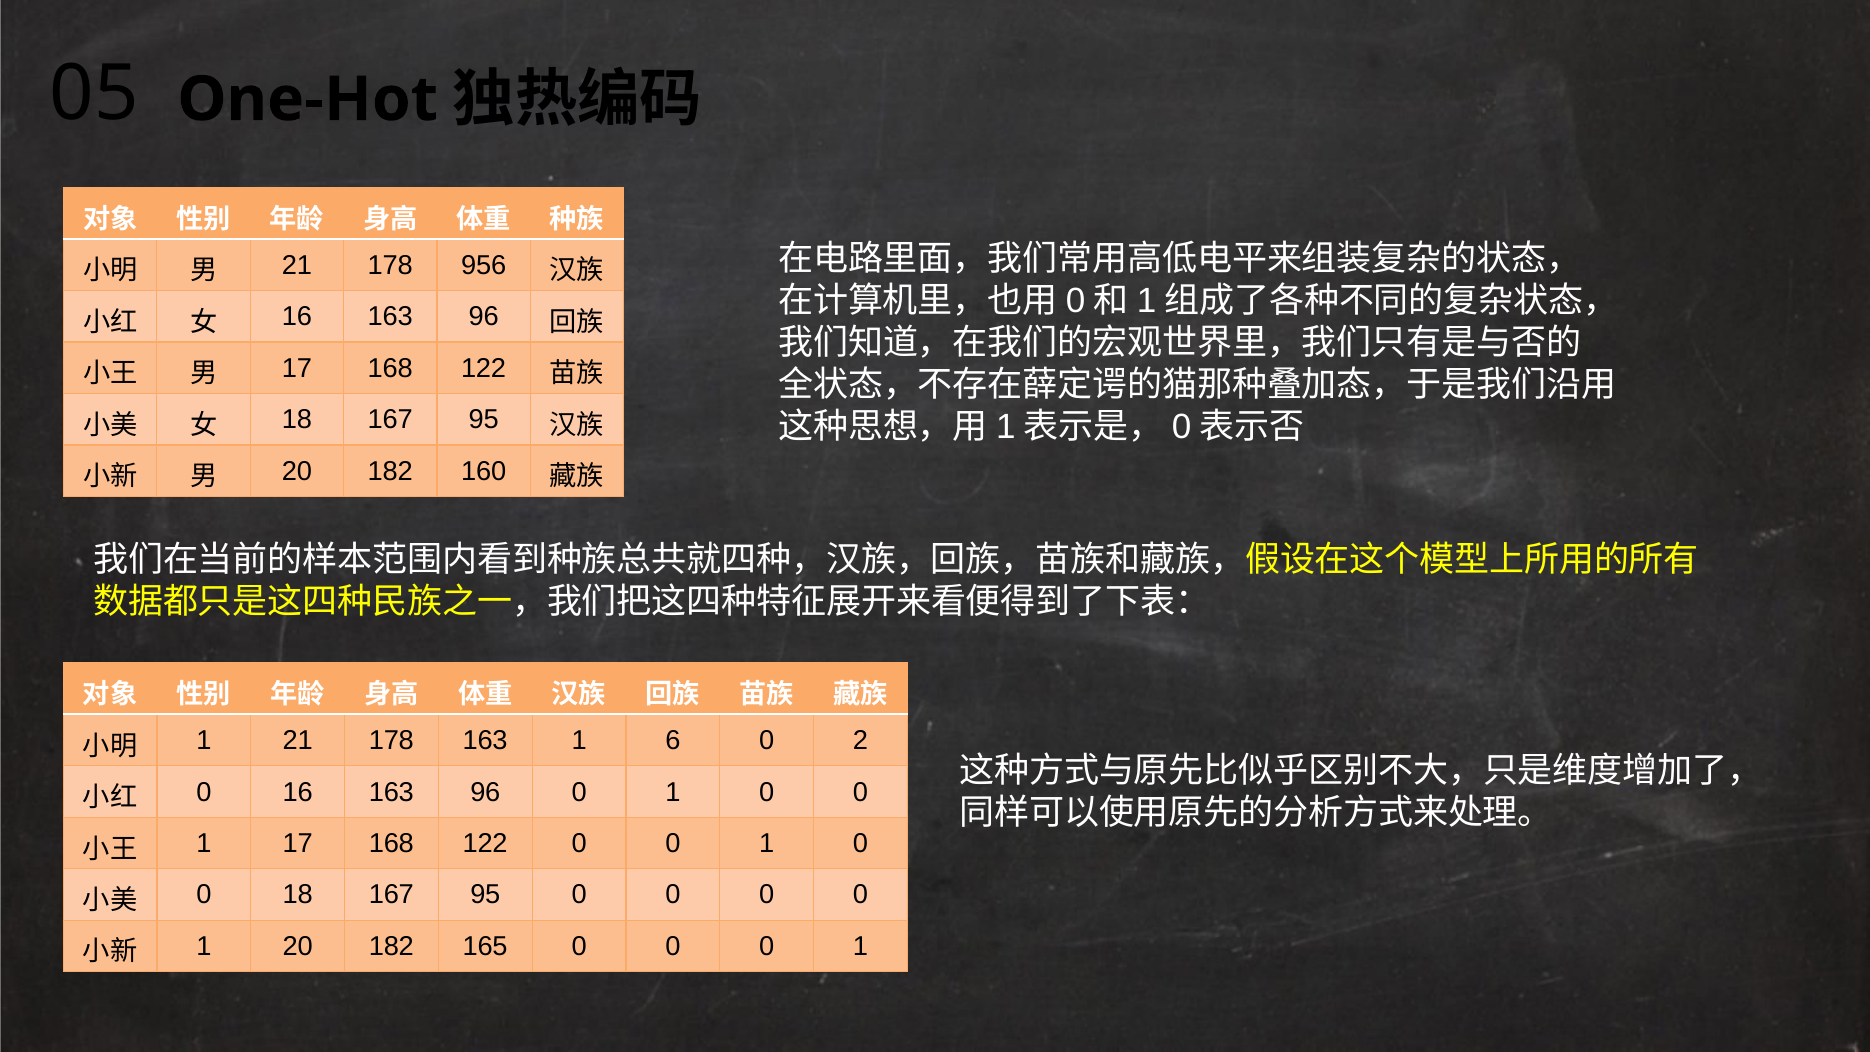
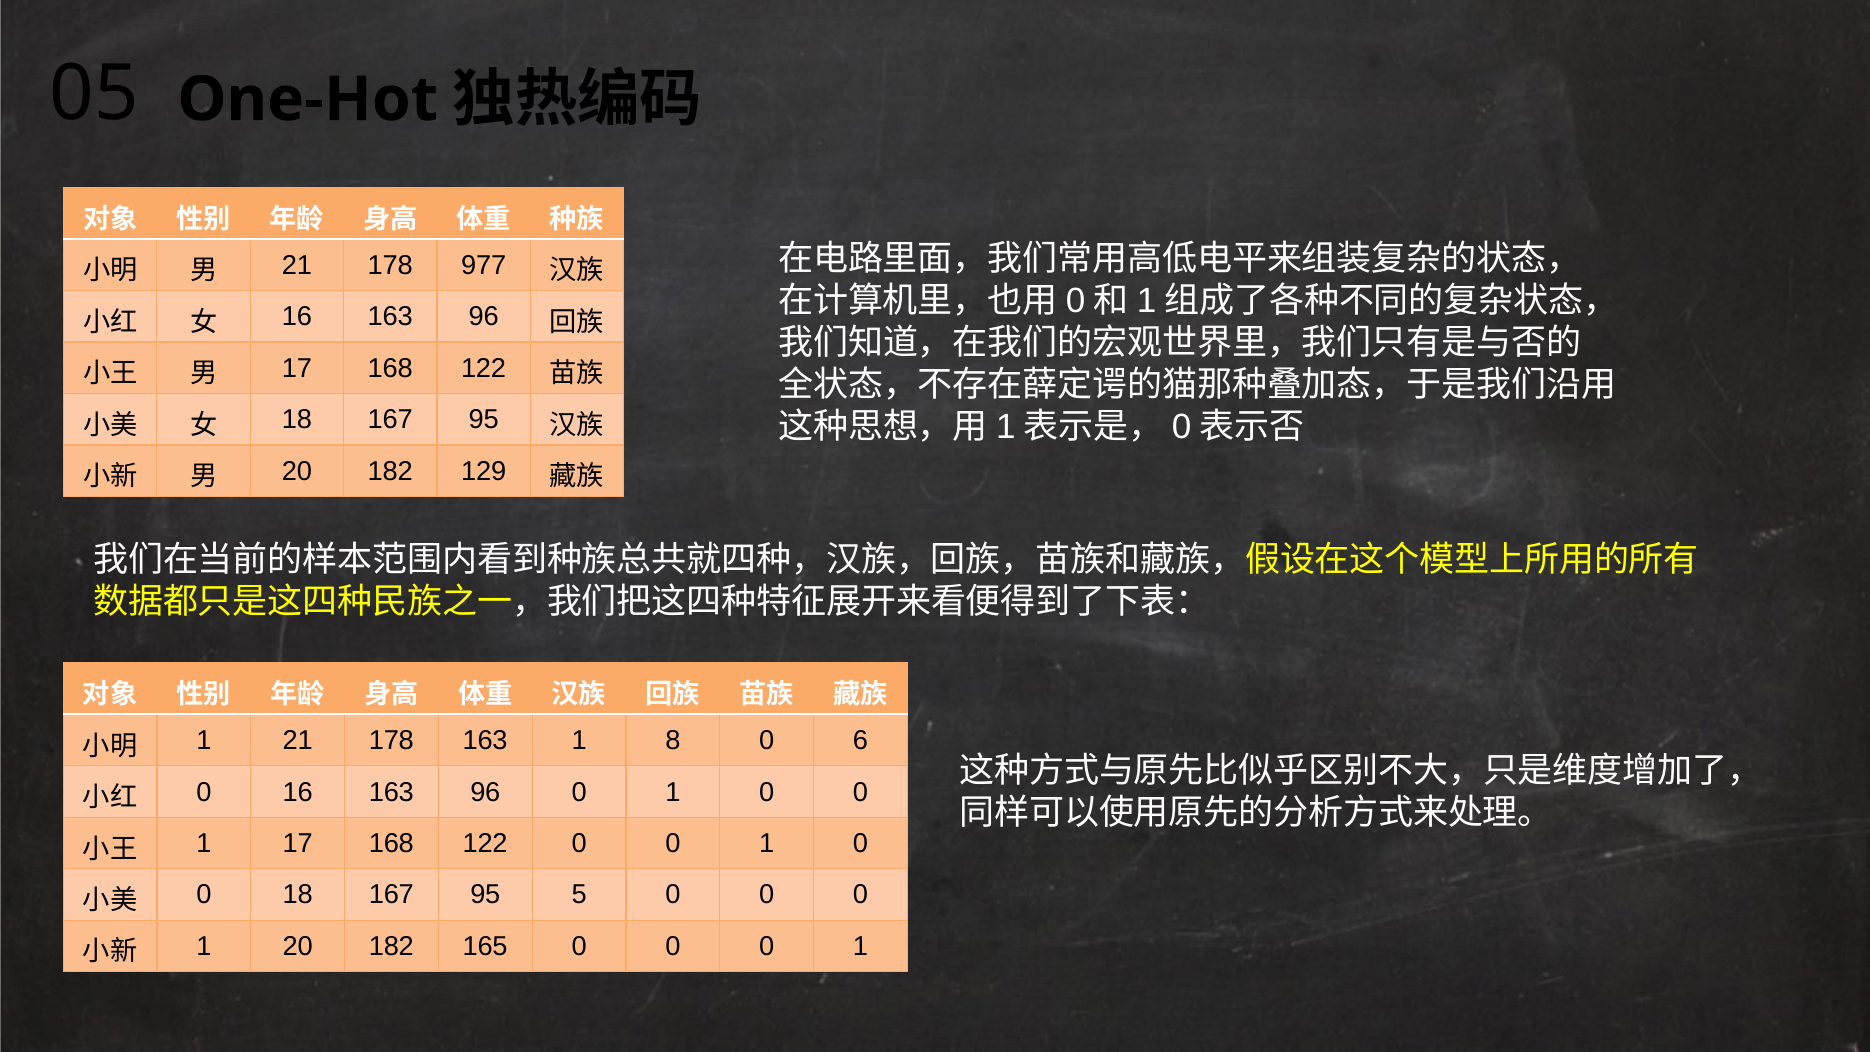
956: 956 -> 977
160: 160 -> 129
6: 6 -> 8
2: 2 -> 6
95 0: 0 -> 5
